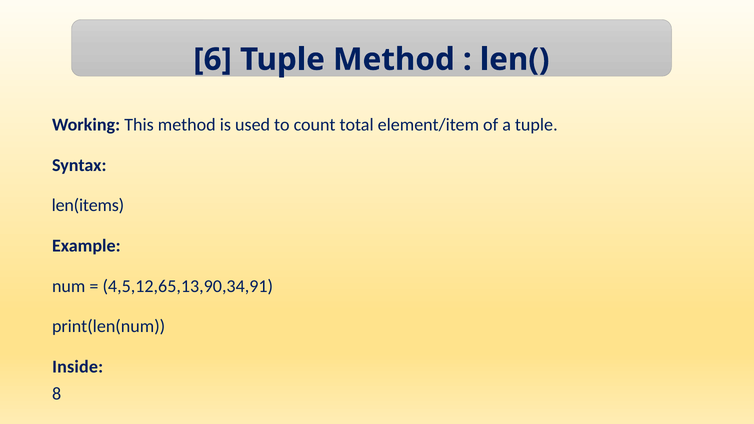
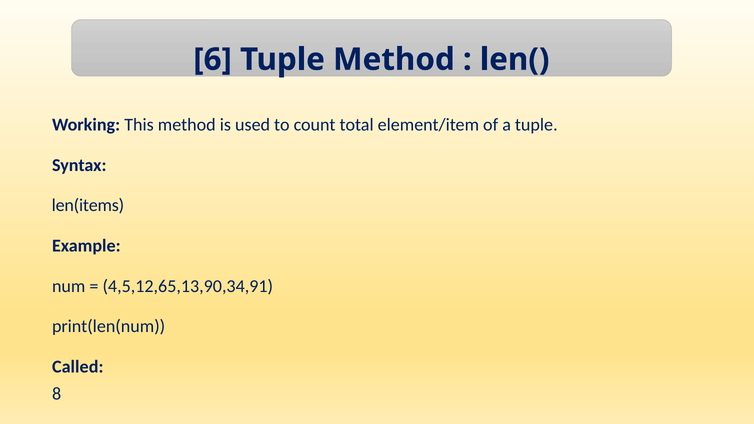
Inside: Inside -> Called
